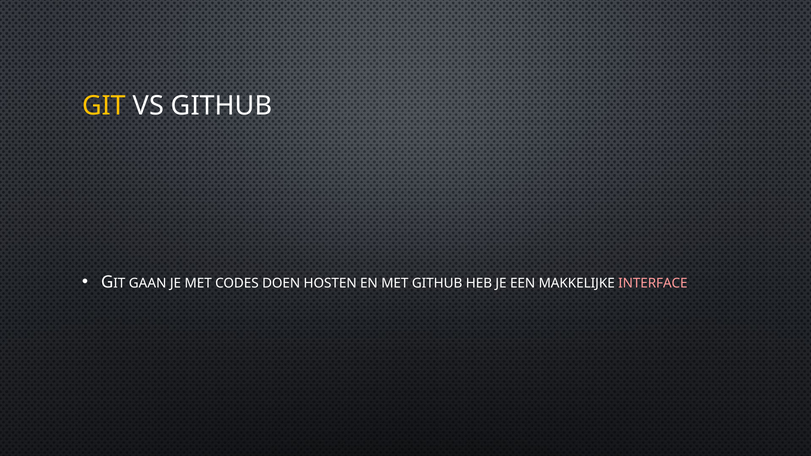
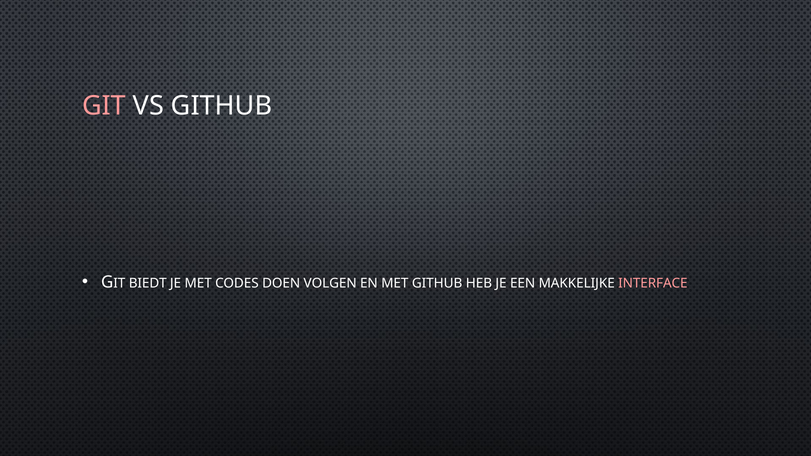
GIT colour: yellow -> pink
GAAN: GAAN -> BIEDT
HOSTEN: HOSTEN -> VOLGEN
